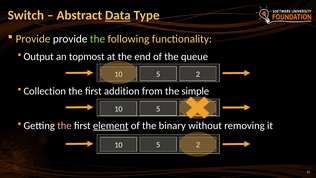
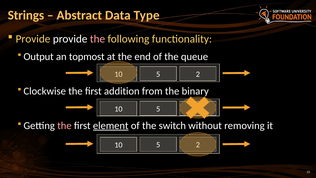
Switch: Switch -> Strings
Data underline: present -> none
the at (98, 39) colour: light green -> pink
Collection: Collection -> Clockwise
simple: simple -> binary
binary: binary -> switch
